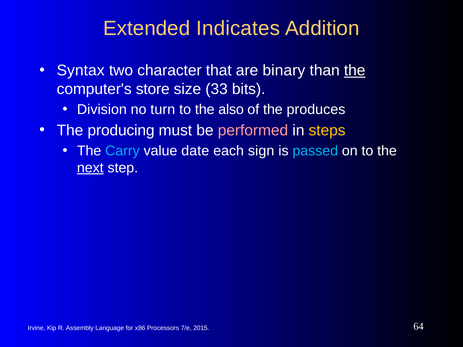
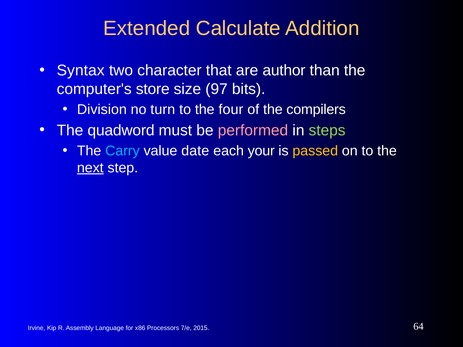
Indicates: Indicates -> Calculate
binary: binary -> author
the at (355, 71) underline: present -> none
33: 33 -> 97
also: also -> four
produces: produces -> compilers
producing: producing -> quadword
steps colour: yellow -> light green
sign: sign -> your
passed colour: light blue -> yellow
